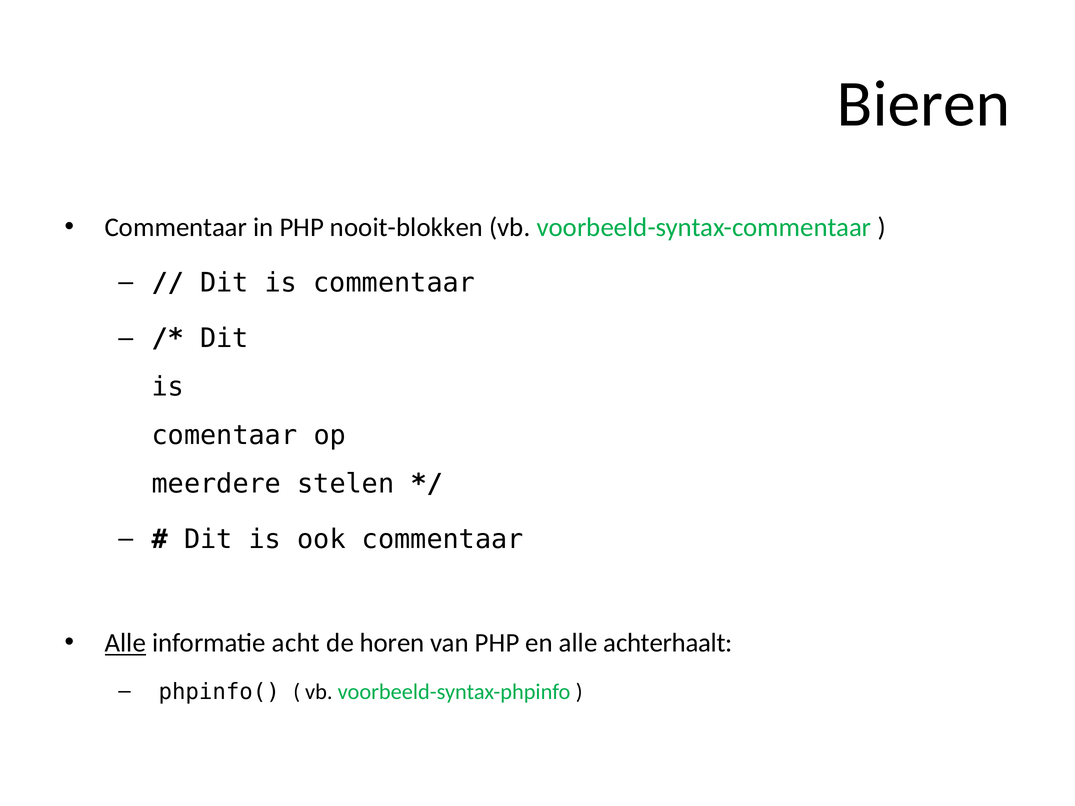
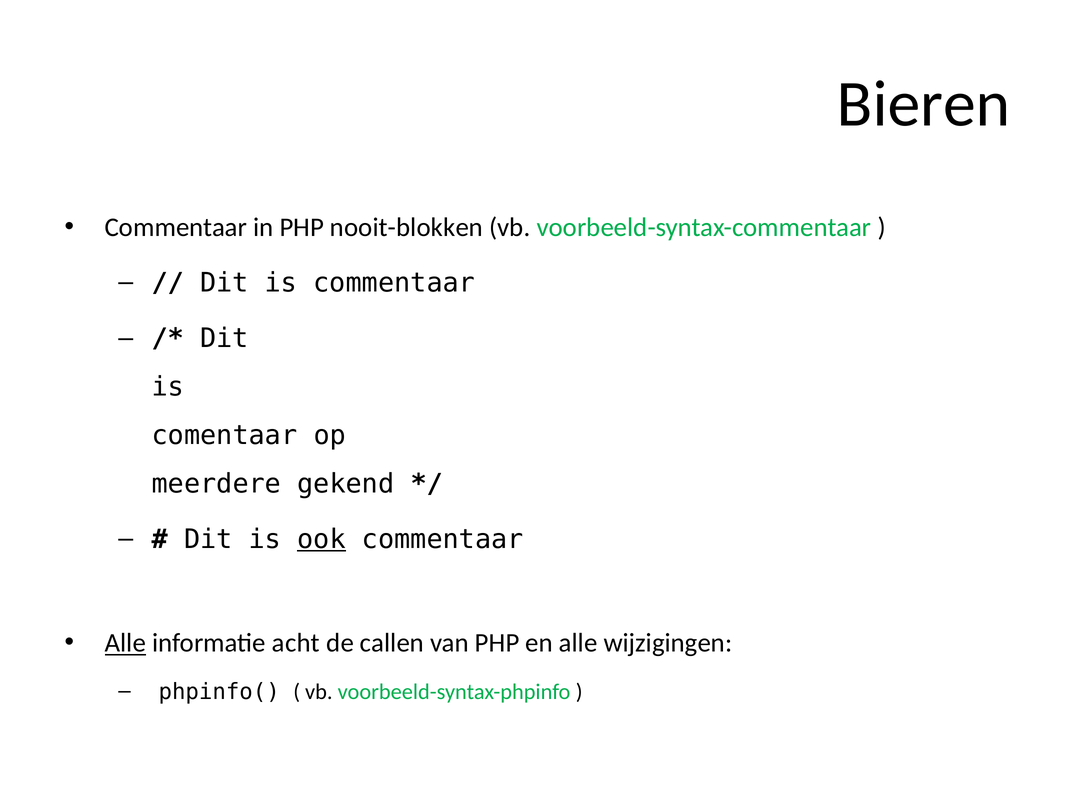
stelen: stelen -> gekend
ook underline: none -> present
horen: horen -> callen
achterhaalt: achterhaalt -> wijzigingen
